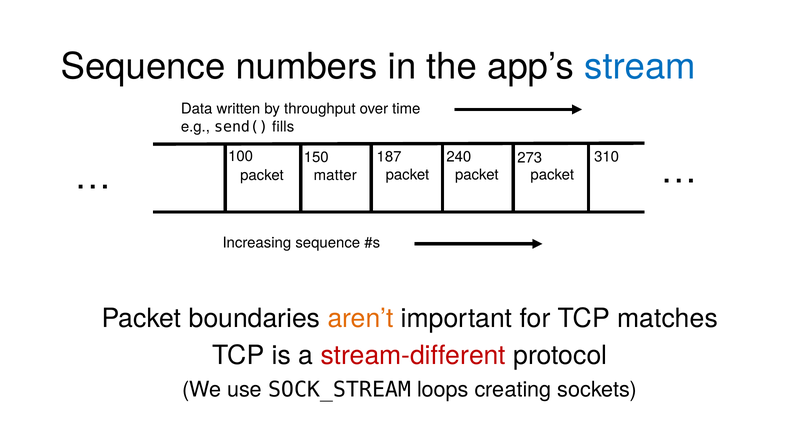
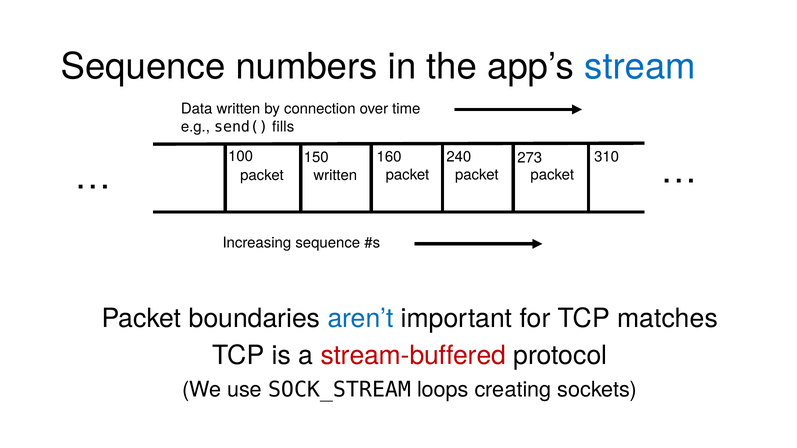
throughput: throughput -> connection
187: 187 -> 160
packet matter: matter -> written
aren’t colour: orange -> blue
stream-different: stream-different -> stream-buffered
